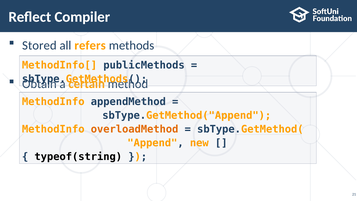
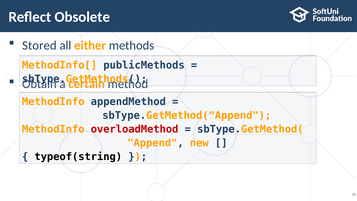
Compiler: Compiler -> Obsolete
refers: refers -> either
overloadMethod colour: orange -> red
